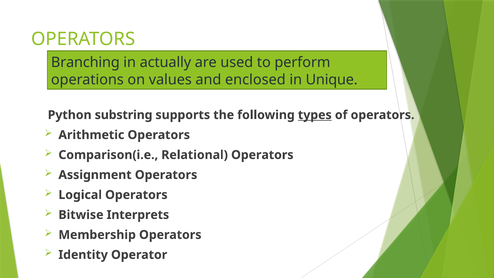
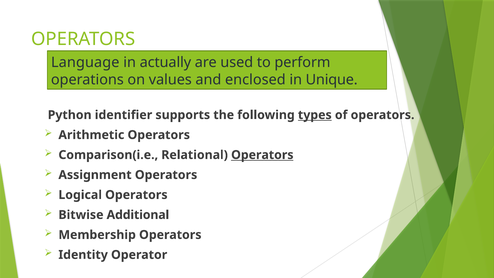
Branching: Branching -> Language
substring: substring -> identifier
Operators at (262, 155) underline: none -> present
Interprets: Interprets -> Additional
